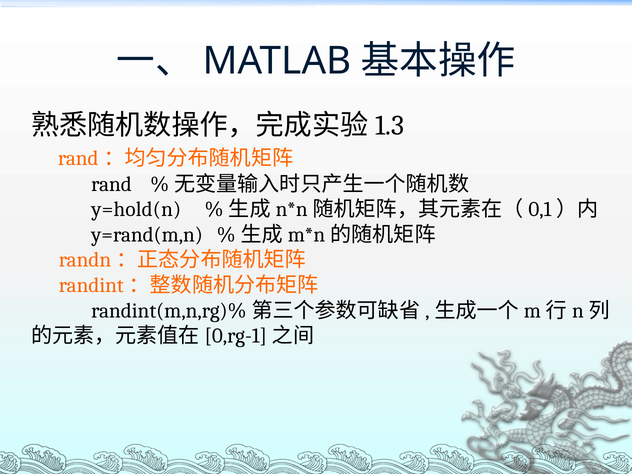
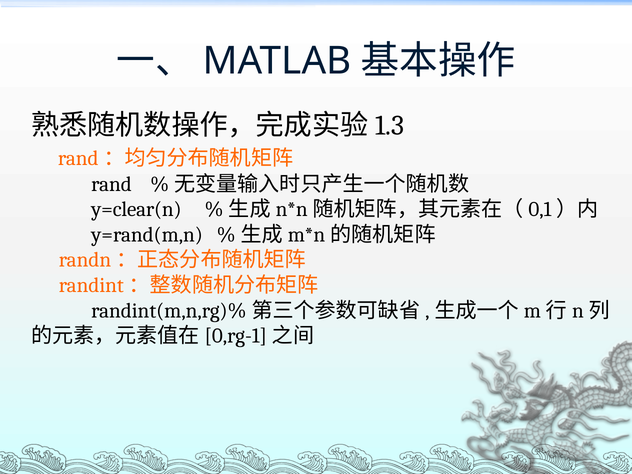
y=hold(n: y=hold(n -> y=clear(n
